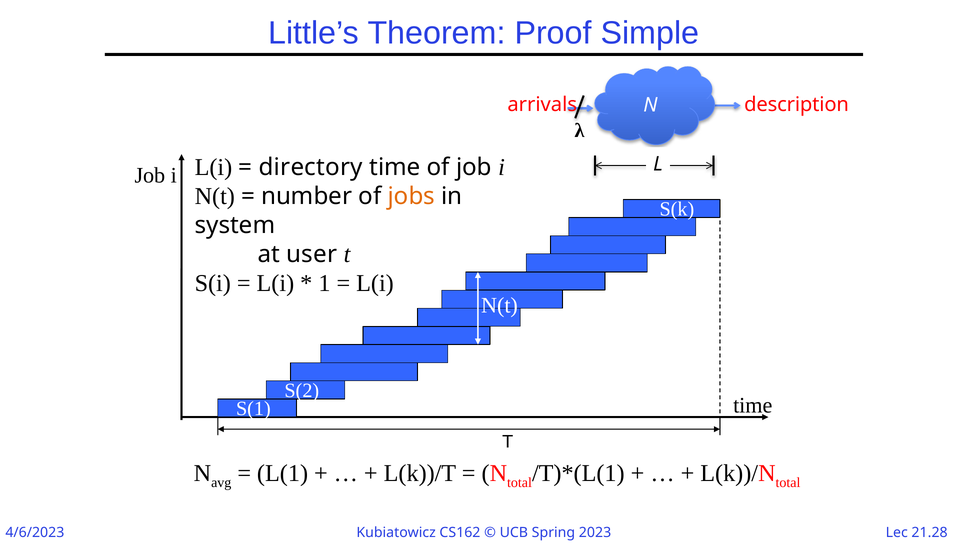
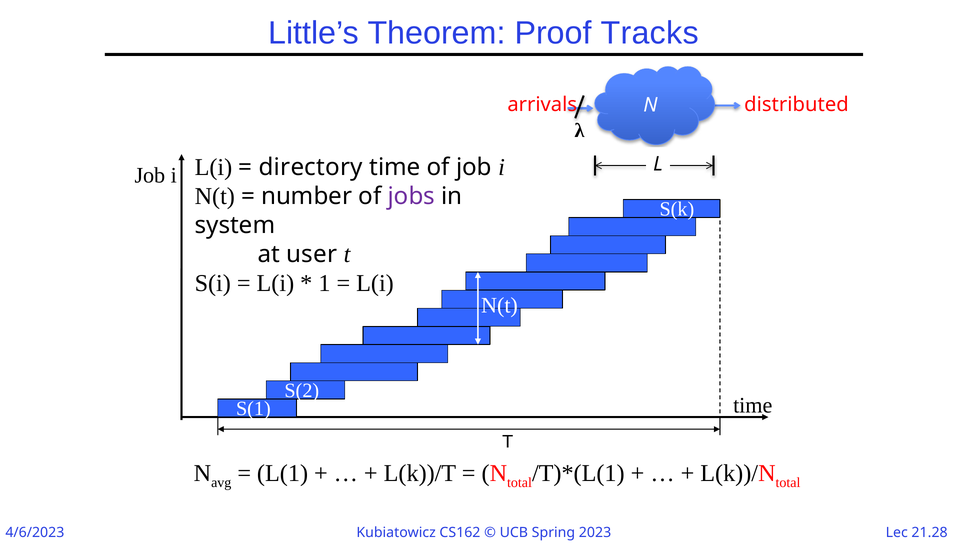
Simple: Simple -> Tracks
description: description -> distributed
jobs colour: orange -> purple
